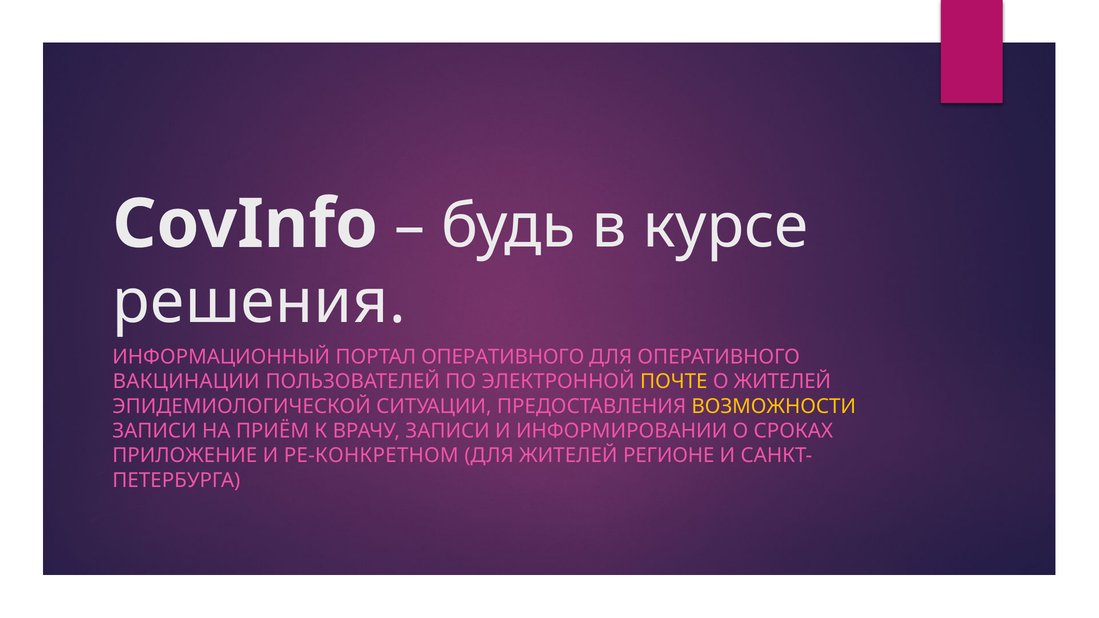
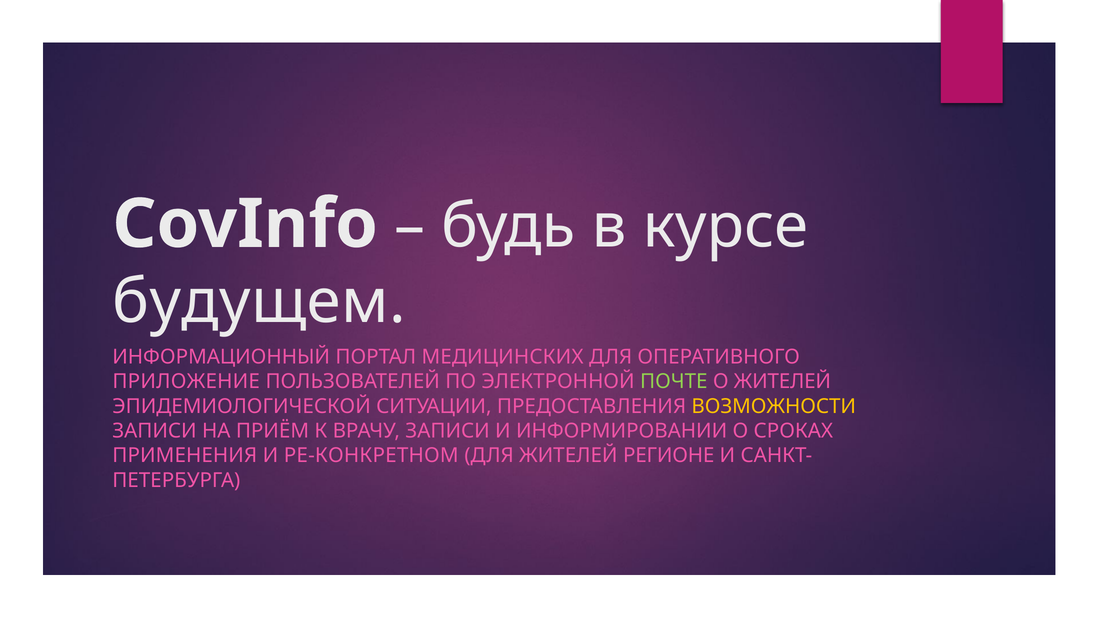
решения: решения -> будущем
ПОРТАЛ ОПЕРАТИВНОГО: ОПЕРАТИВНОГО -> МЕДИЦИНСКИХ
ВАКЦИНАЦИИ: ВАКЦИНАЦИИ -> ПРИЛОЖЕНИЕ
ПОЧТЕ colour: yellow -> light green
ПРИЛОЖЕНИЕ: ПРИЛОЖЕНИЕ -> ПРИМЕНЕНИЯ
